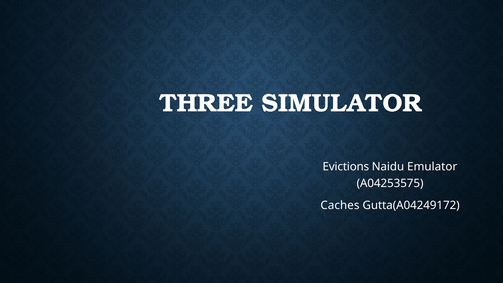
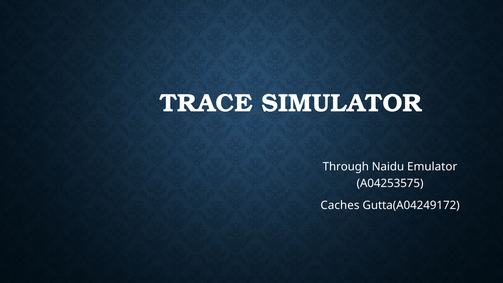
THREE: THREE -> TRACE
Evictions: Evictions -> Through
